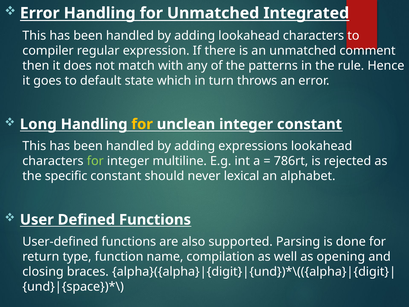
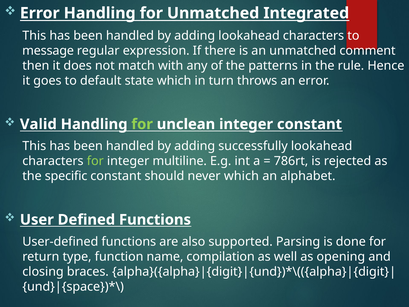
compiler: compiler -> message
Long: Long -> Valid
for at (142, 124) colour: yellow -> light green
expressions: expressions -> successfully
never lexical: lexical -> which
